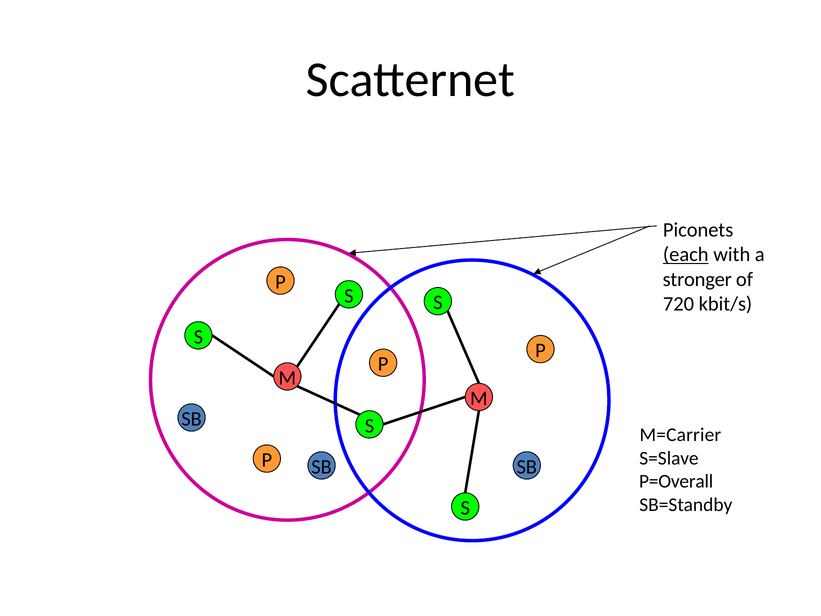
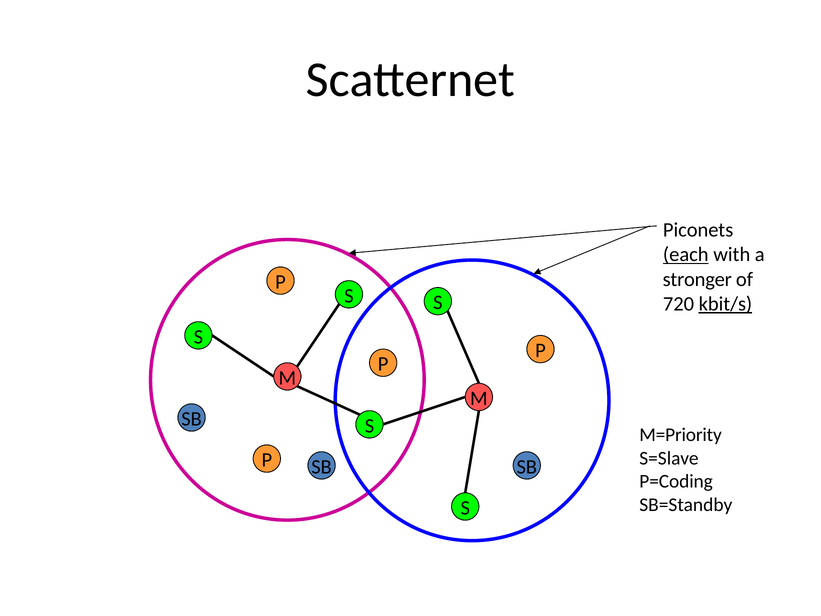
kbit/s underline: none -> present
M=Carrier: M=Carrier -> M=Priority
P=Overall: P=Overall -> P=Coding
